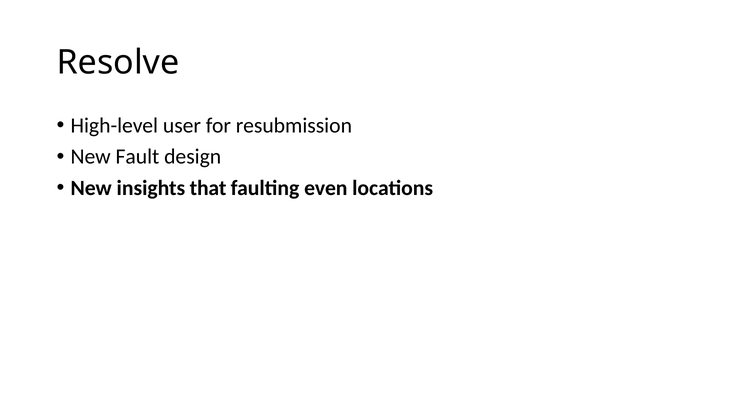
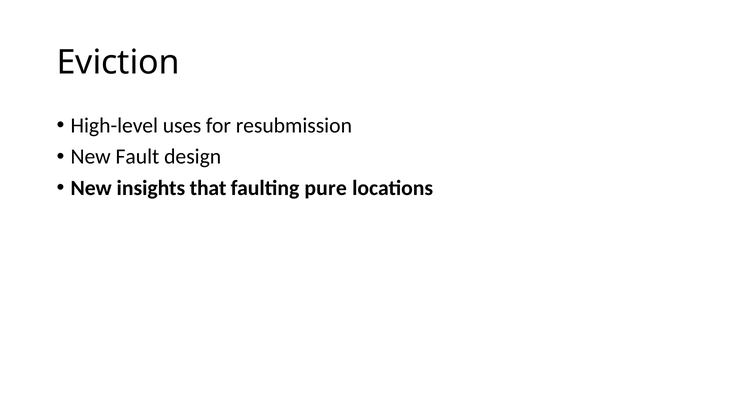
Resolve: Resolve -> Eviction
user: user -> uses
even: even -> pure
